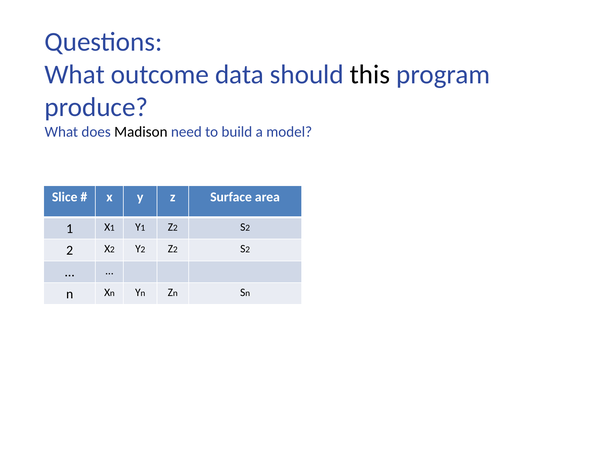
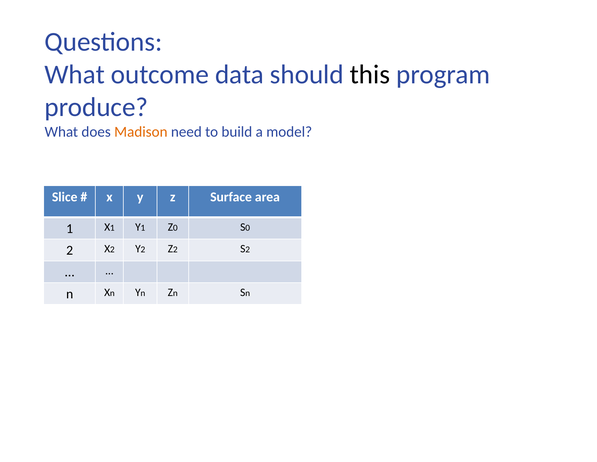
Madison colour: black -> orange
1 Z 2: 2 -> 0
2 at (248, 228): 2 -> 0
